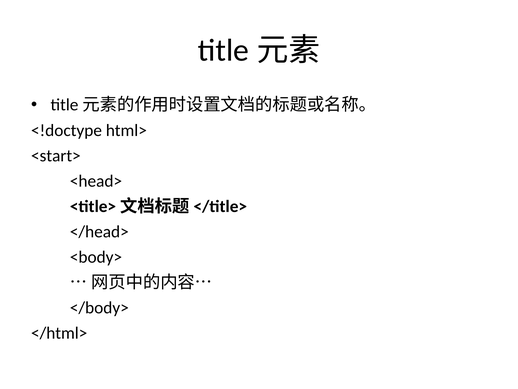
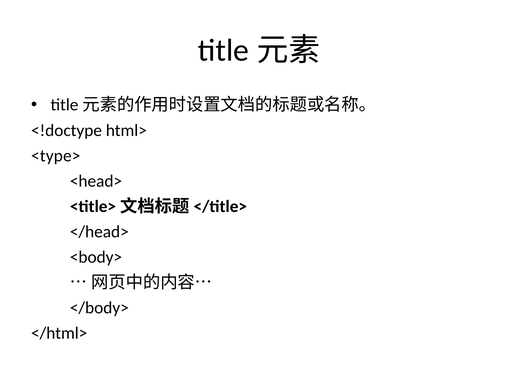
<start>: <start> -> <type>
